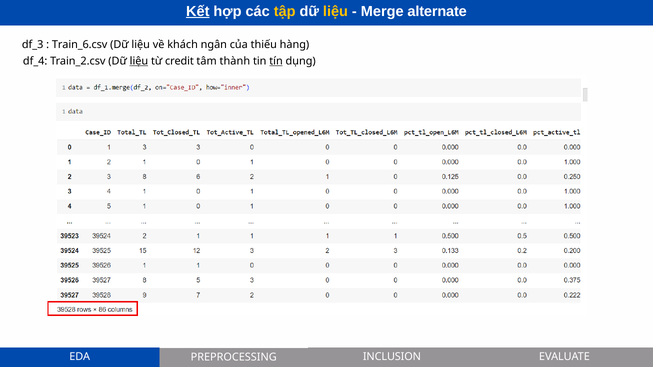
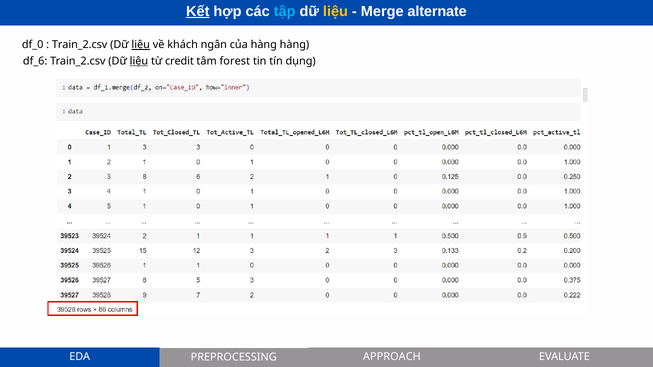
tập colour: yellow -> light blue
df_3: df_3 -> df_0
Train_6.csv at (80, 45): Train_6.csv -> Train_2.csv
liệu at (141, 45) underline: none -> present
của thiếu: thiếu -> hàng
df_4: df_4 -> df_6
thành: thành -> forest
tín underline: present -> none
INCLUSION: INCLUSION -> APPROACH
